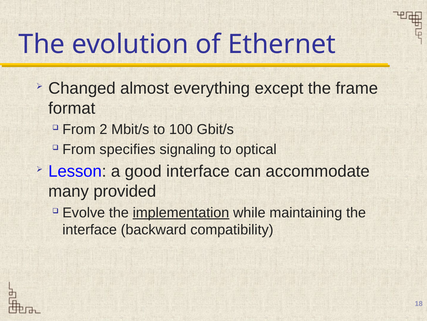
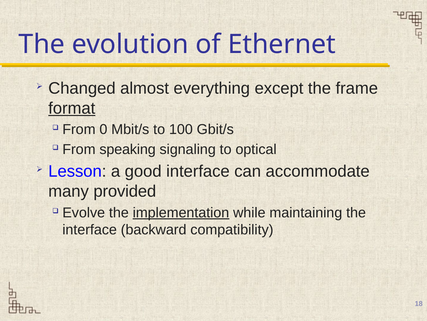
format underline: none -> present
2: 2 -> 0
specifies: specifies -> speaking
